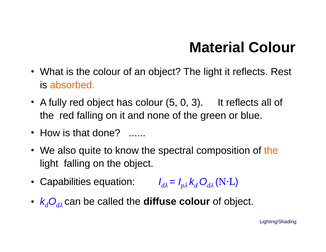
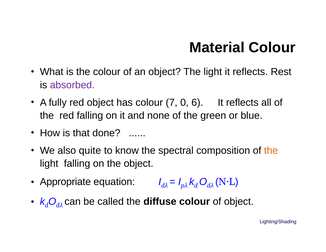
absorbed colour: orange -> purple
5: 5 -> 7
3: 3 -> 6
Capabilities: Capabilities -> Appropriate
